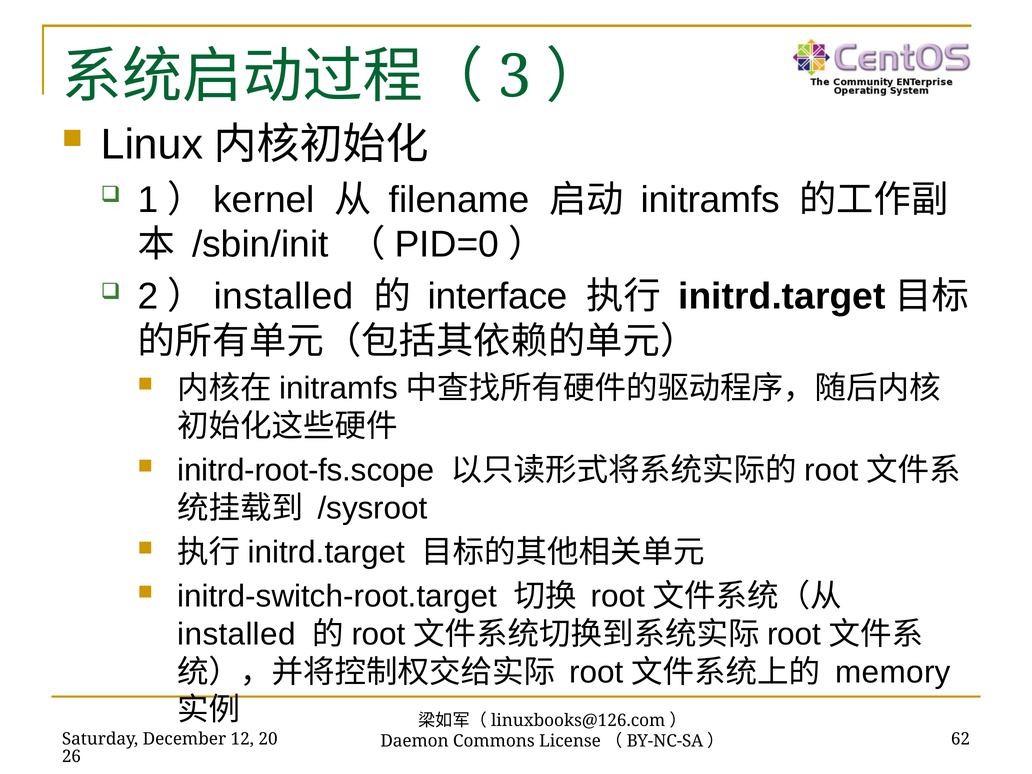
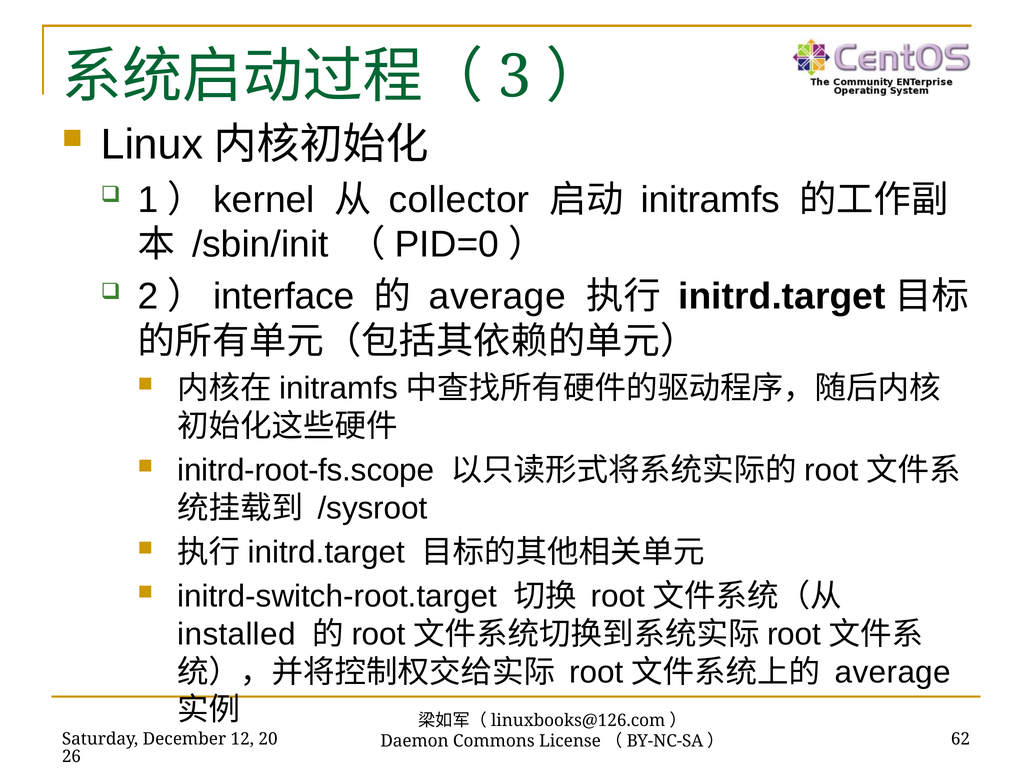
filename: filename -> collector
installed at (284, 297): installed -> interface
interface at (498, 297): interface -> average
memory at (893, 672): memory -> average
